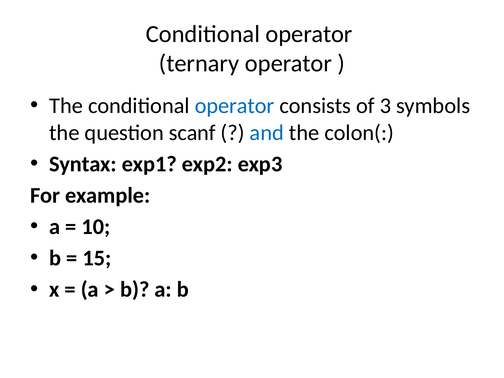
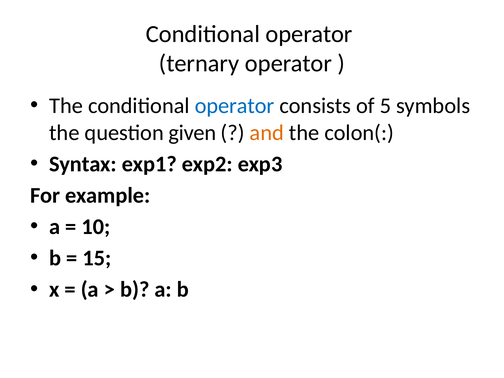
3: 3 -> 5
scanf: scanf -> given
and colour: blue -> orange
